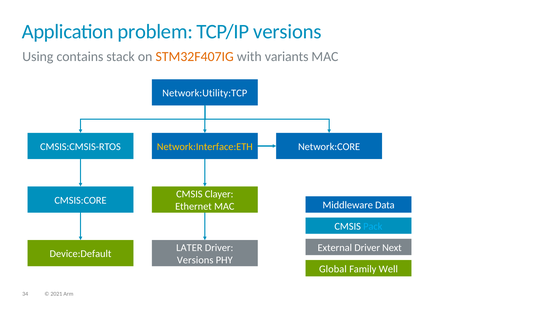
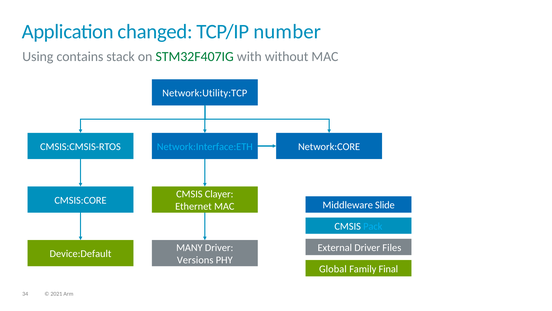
problem: problem -> changed
TCP/IP versions: versions -> number
STM32F407IG colour: orange -> green
variants: variants -> without
Network:Interface:ETH colour: yellow -> light blue
Data: Data -> Slide
LATER: LATER -> MANY
Next: Next -> Files
Well: Well -> Final
